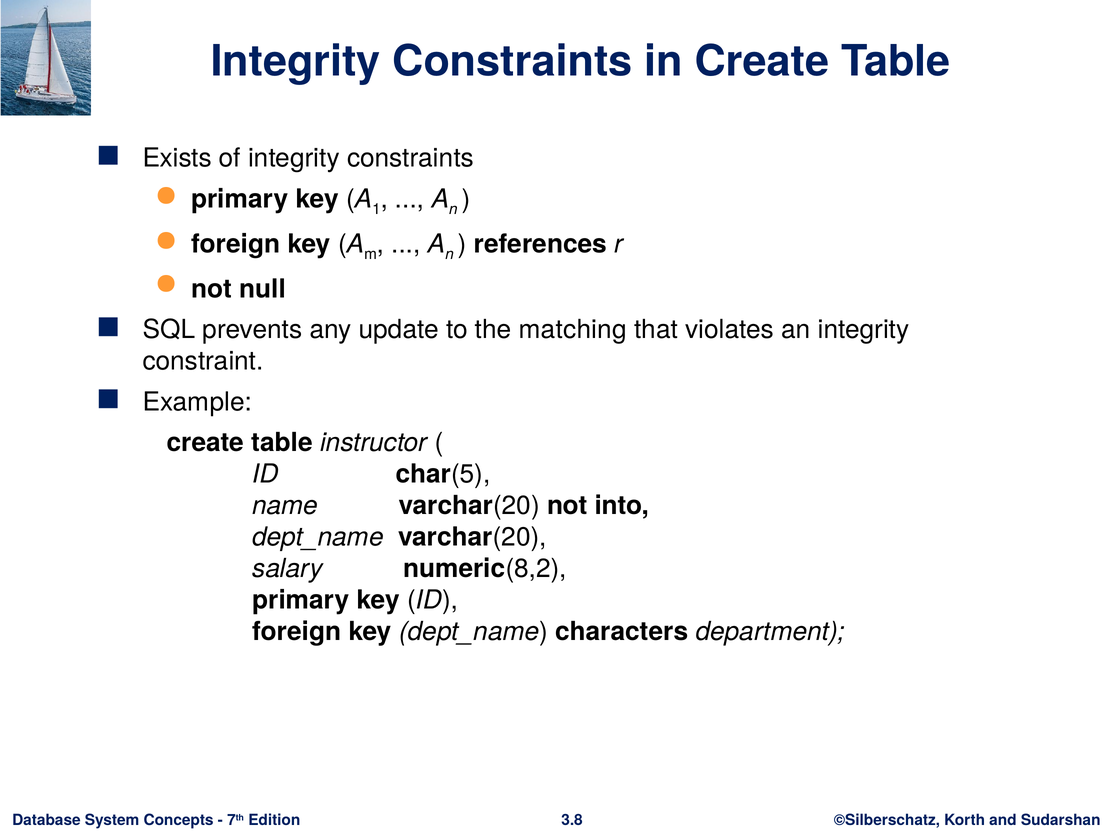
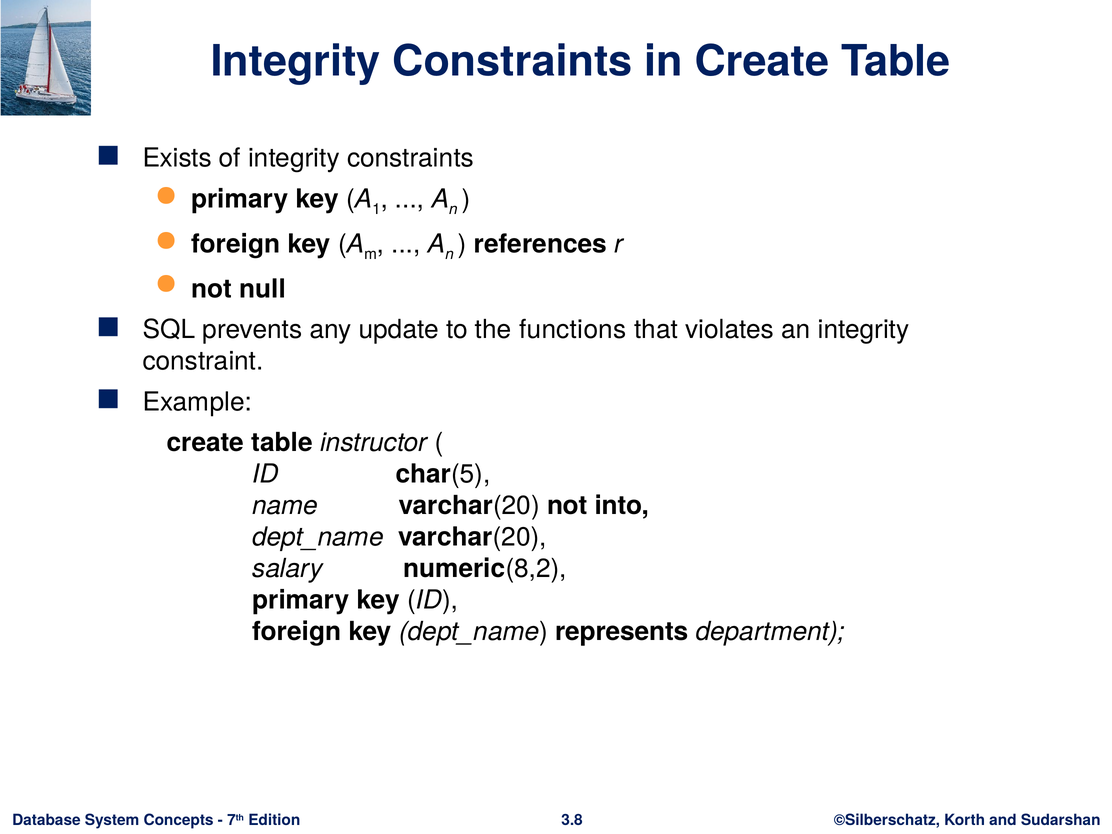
matching: matching -> functions
characters: characters -> represents
